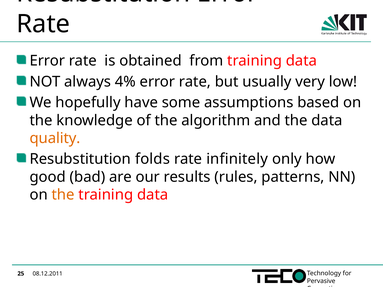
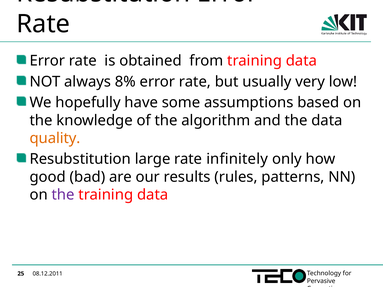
4%: 4% -> 8%
folds: folds -> large
the at (63, 195) colour: orange -> purple
